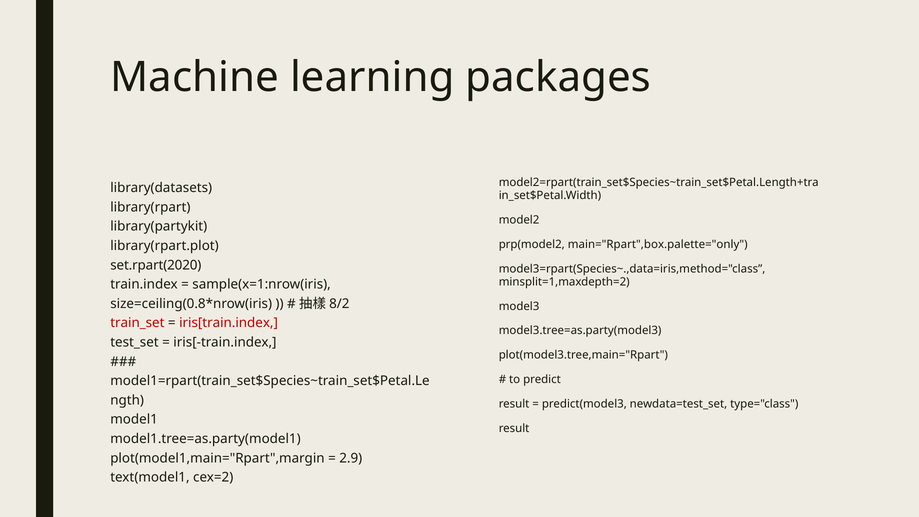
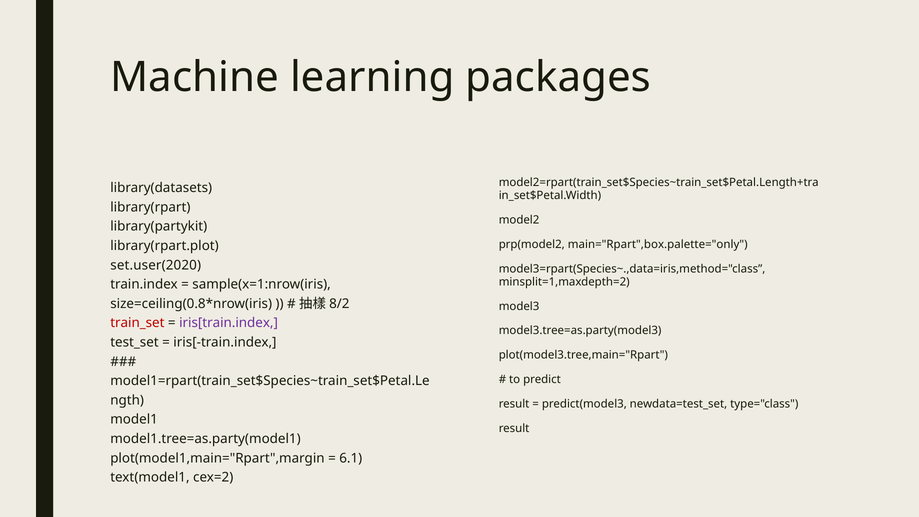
set.rpart(2020: set.rpart(2020 -> set.user(2020
iris[train.index colour: red -> purple
2.9: 2.9 -> 6.1
